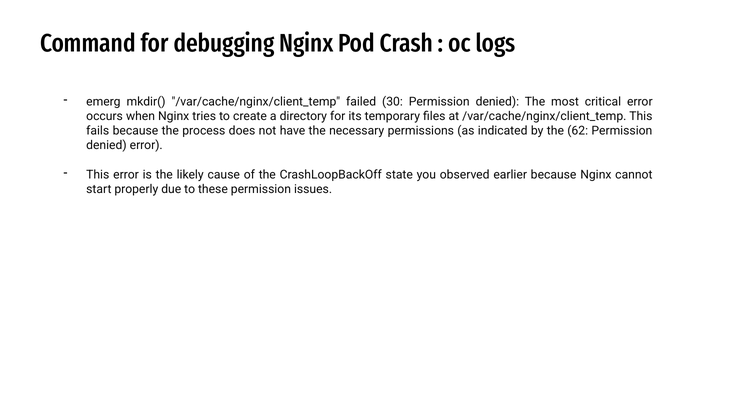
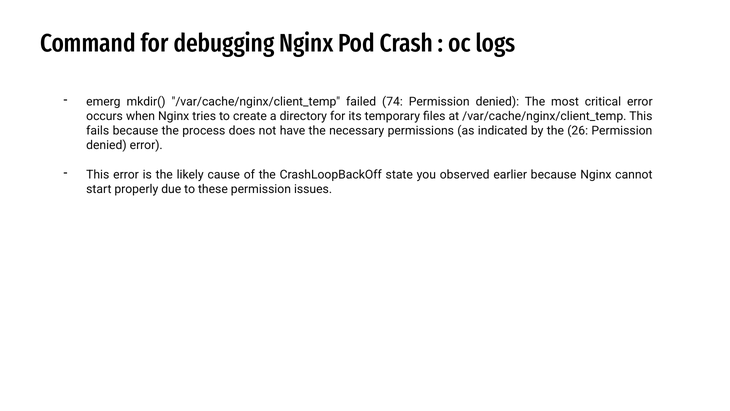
30: 30 -> 74
62: 62 -> 26
